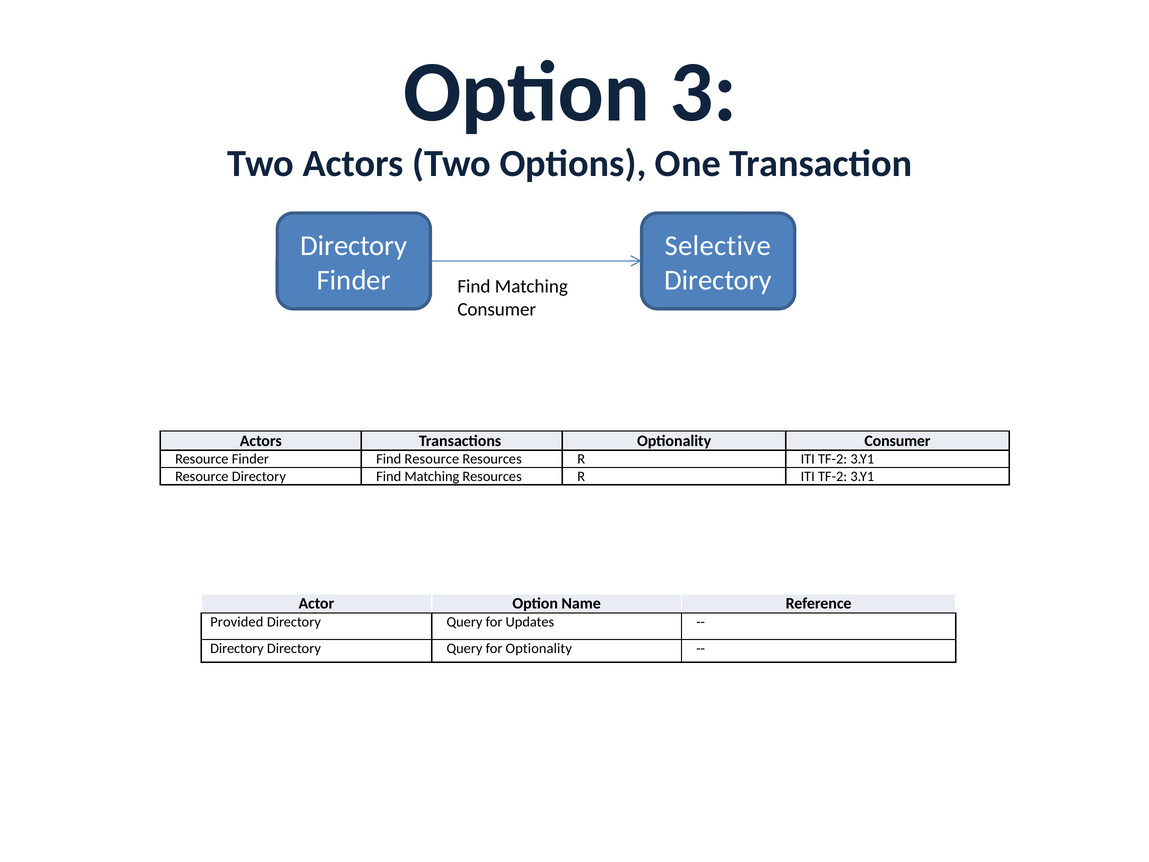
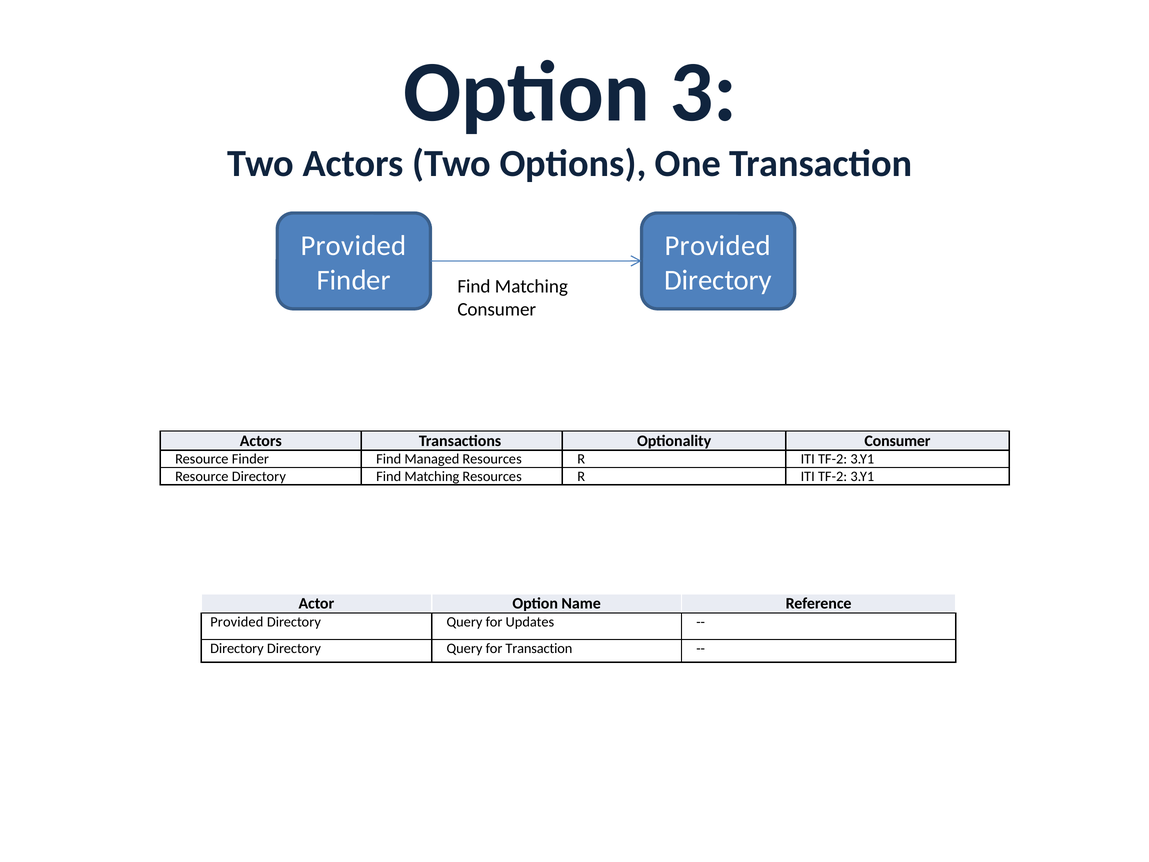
Directory at (354, 246): Directory -> Provided
Selective at (718, 246): Selective -> Provided
Find Resource: Resource -> Managed
for Optionality: Optionality -> Transaction
